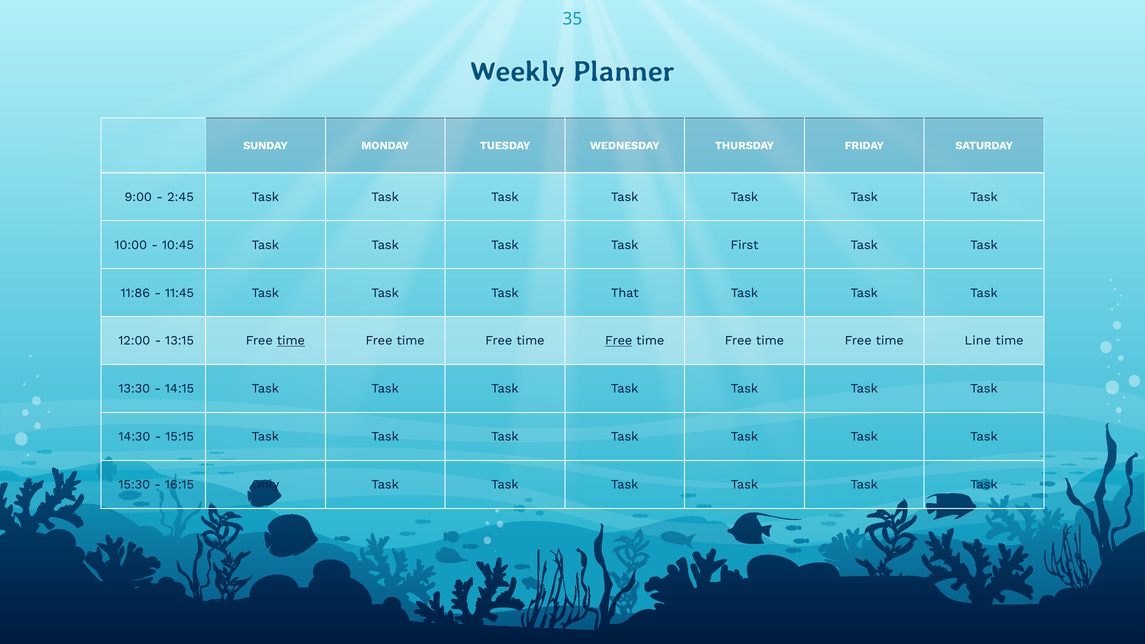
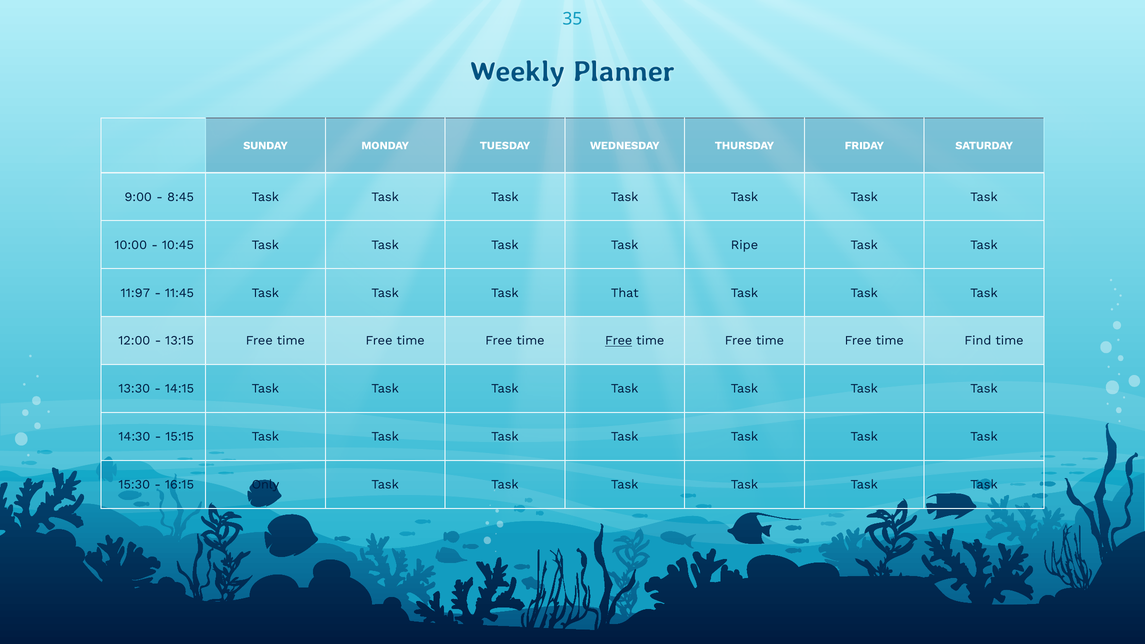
2:45: 2:45 -> 8:45
First: First -> Ripe
11:86: 11:86 -> 11:97
time at (291, 341) underline: present -> none
Line: Line -> Find
